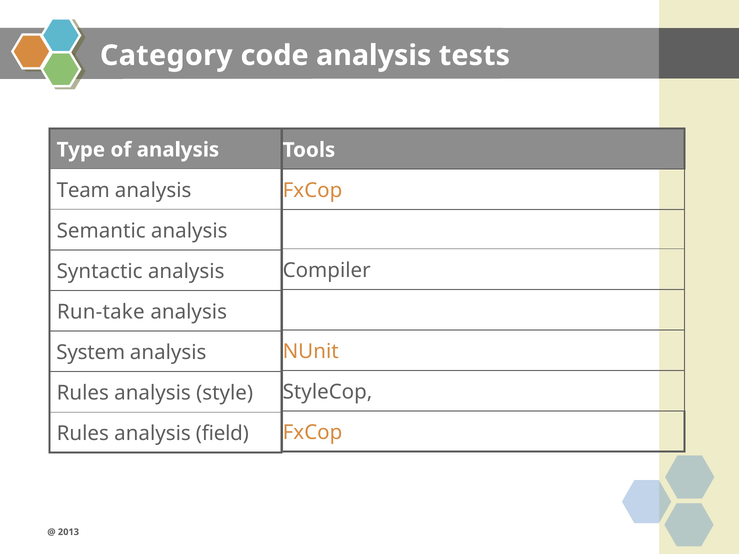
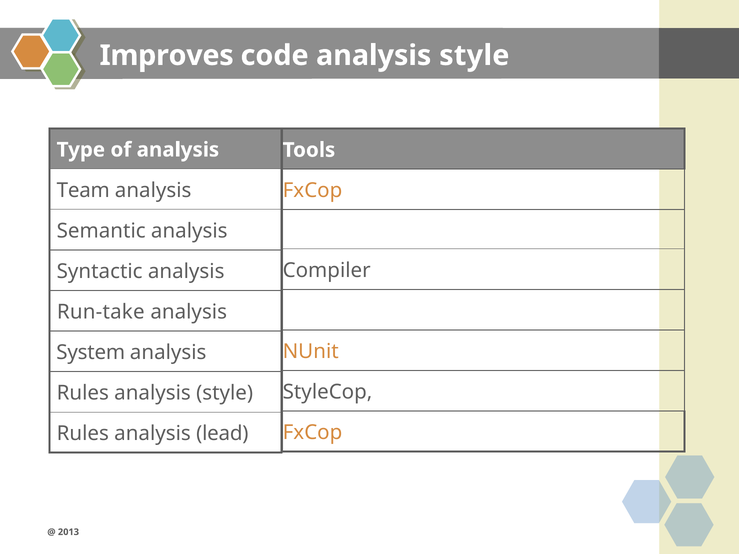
Category: Category -> Improves
code analysis tests: tests -> style
field: field -> lead
